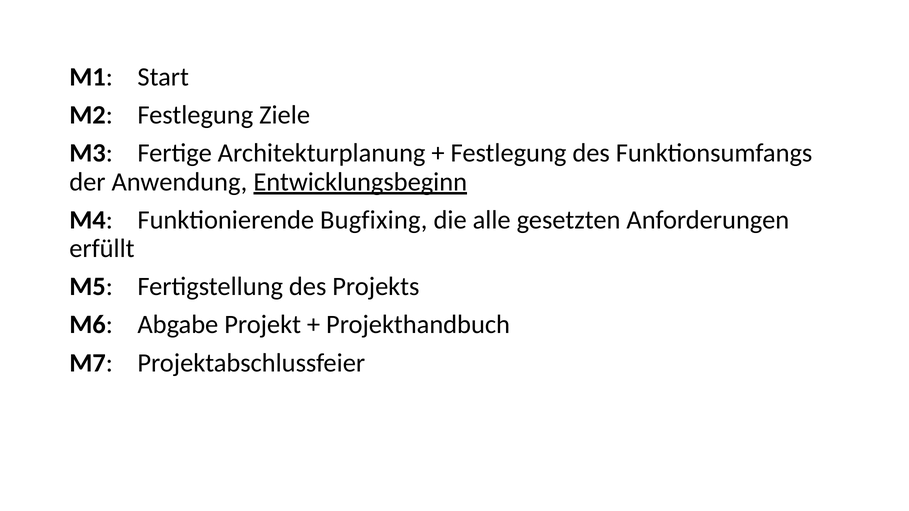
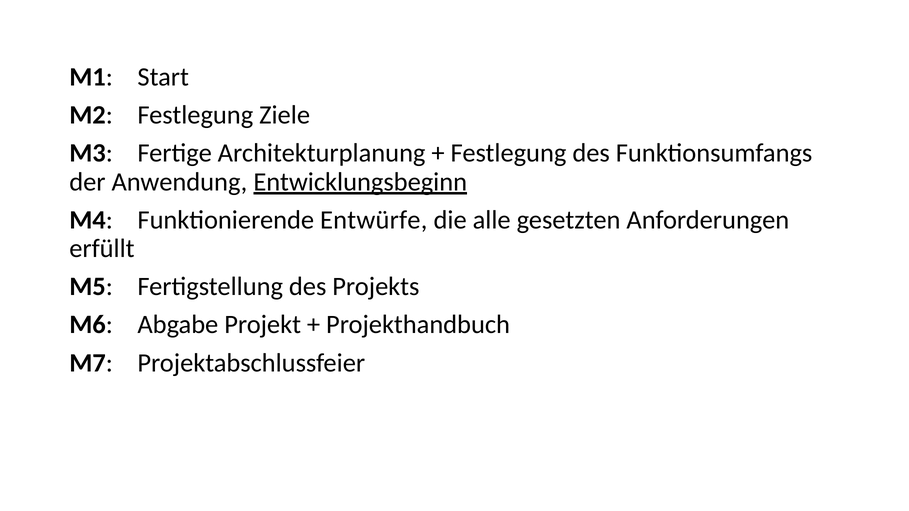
Bugfixing: Bugfixing -> Entwürfe
